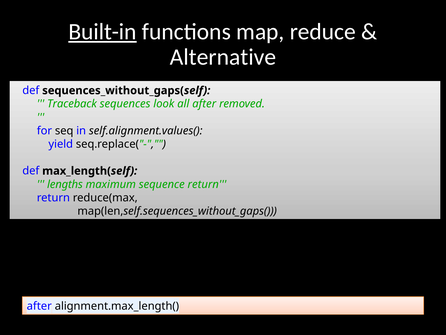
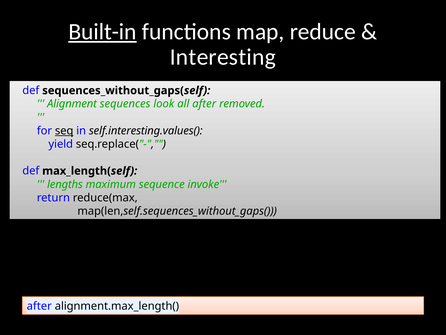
Alternative: Alternative -> Interesting
Traceback: Traceback -> Alignment
seq underline: none -> present
self.alignment.values(: self.alignment.values( -> self.interesting.values(
sequence return: return -> invoke
